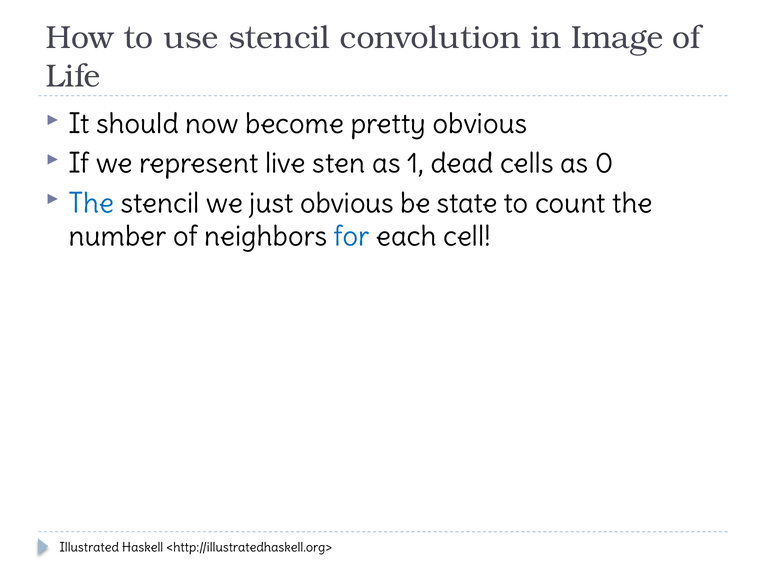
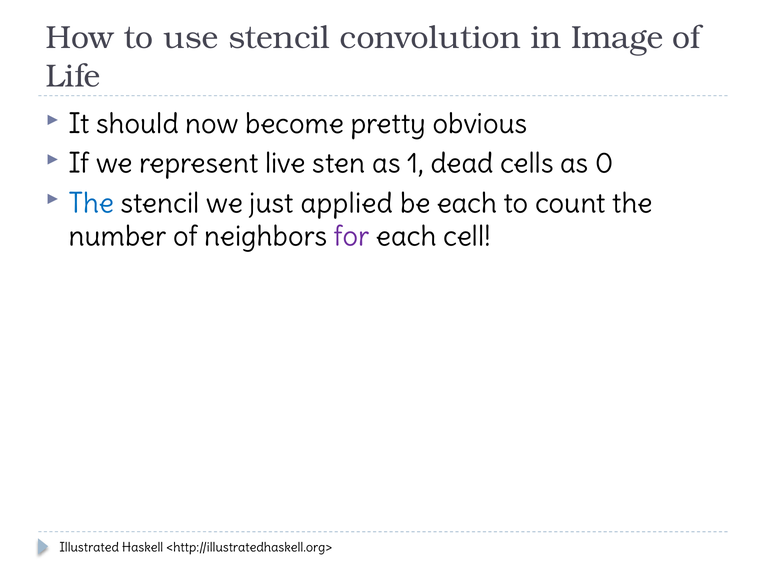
just obvious: obvious -> applied
be state: state -> each
for colour: blue -> purple
